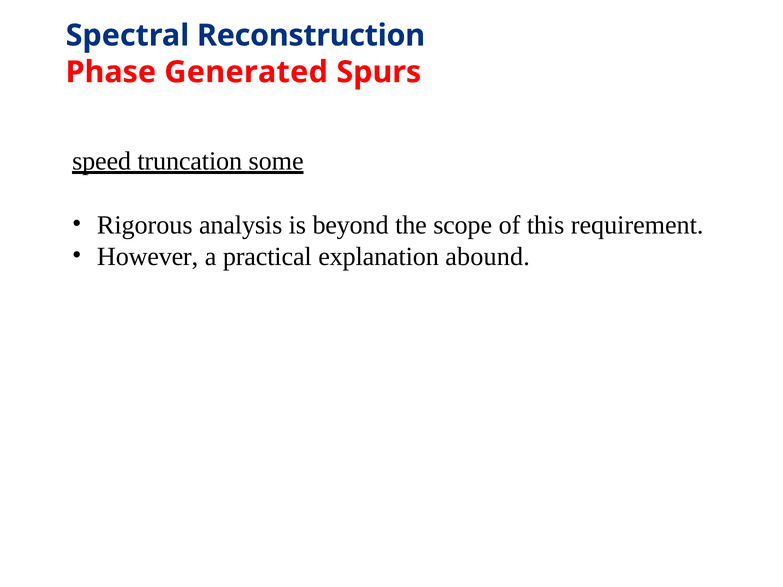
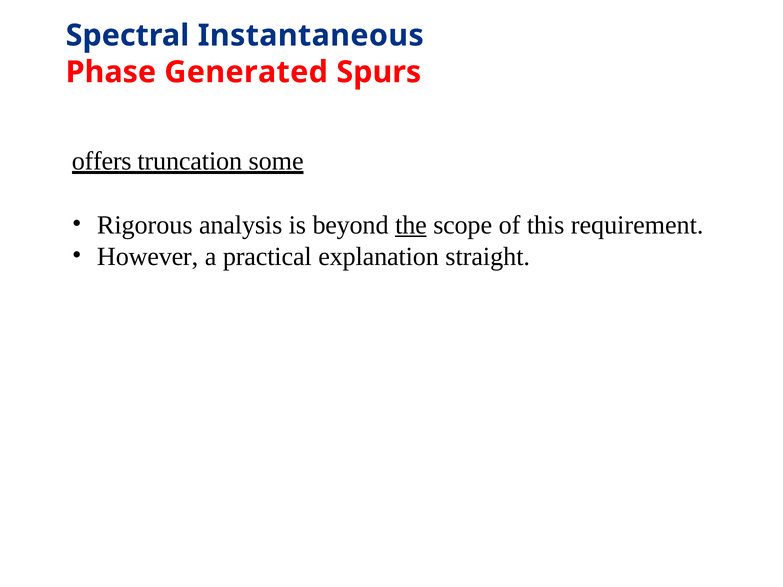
Reconstruction: Reconstruction -> Instantaneous
speed: speed -> offers
the underline: none -> present
abound: abound -> straight
